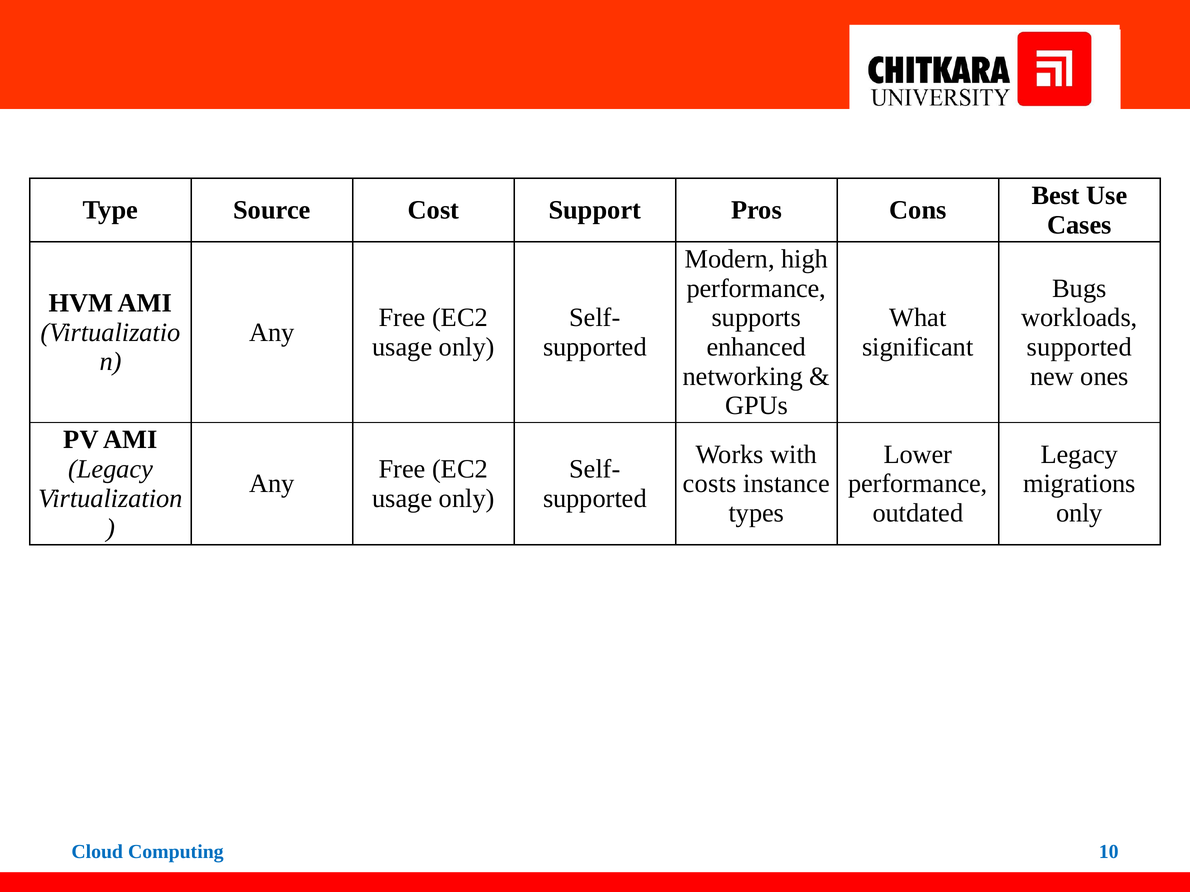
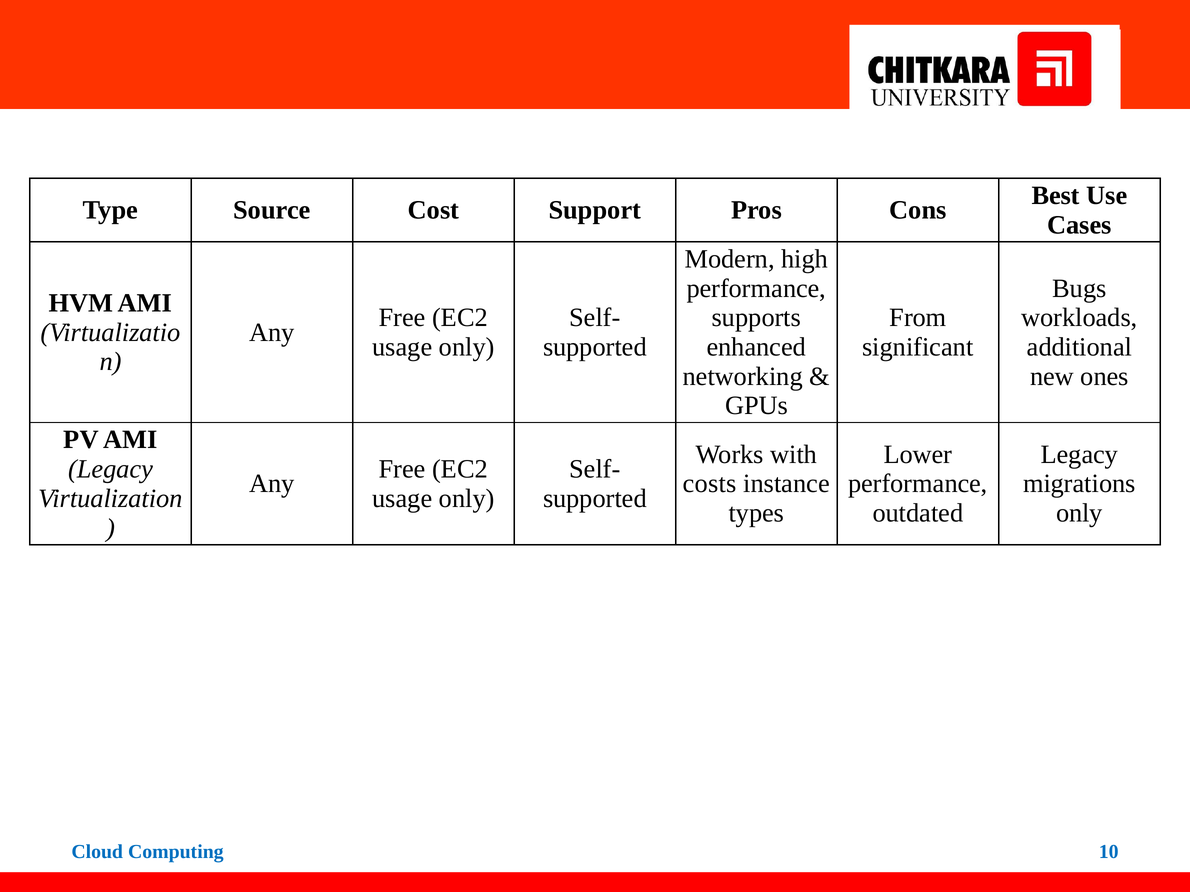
What: What -> From
supported at (1079, 347): supported -> additional
